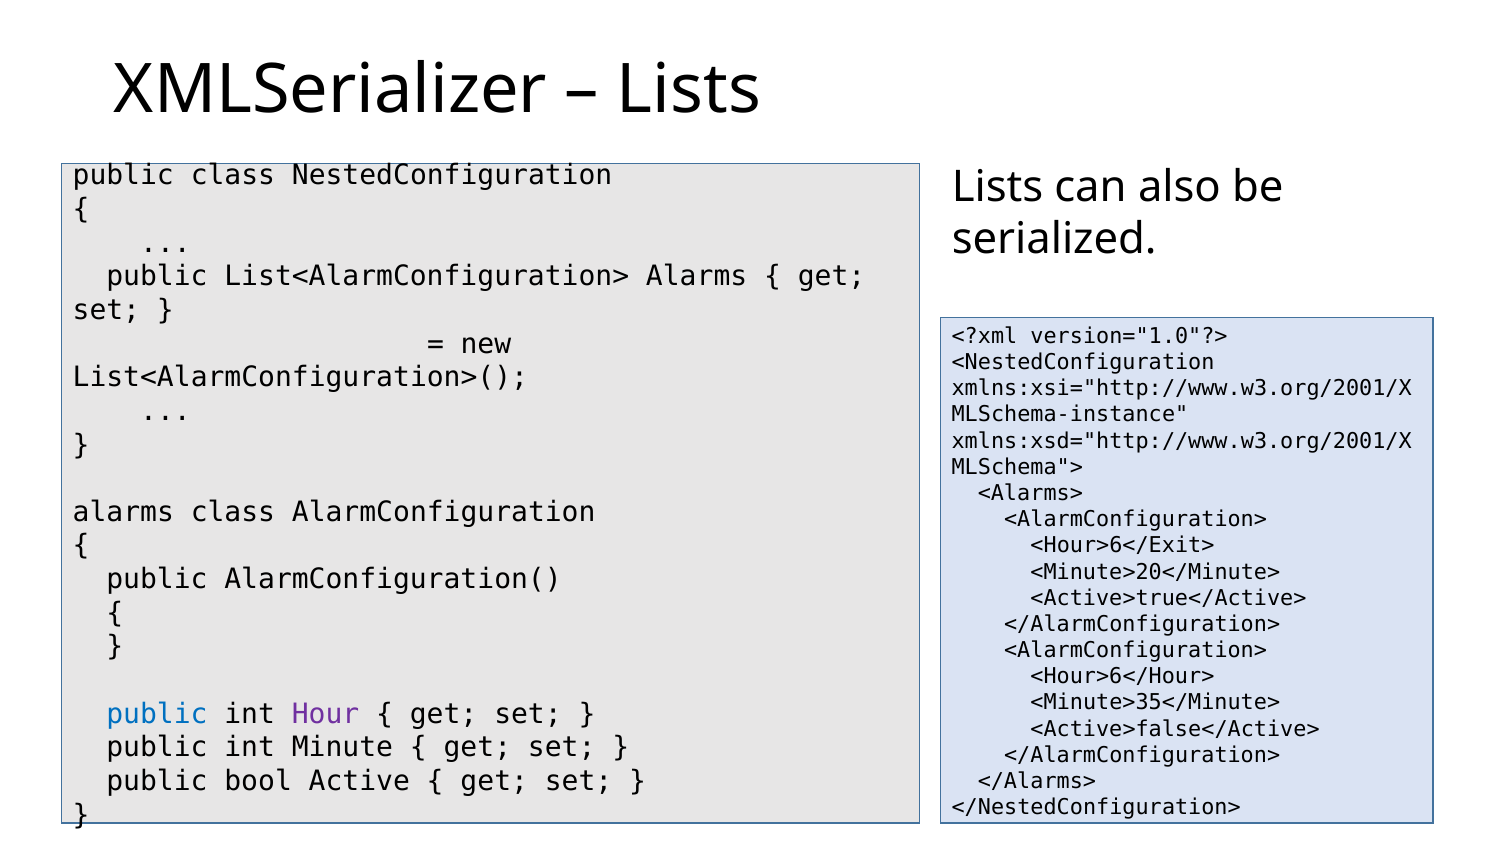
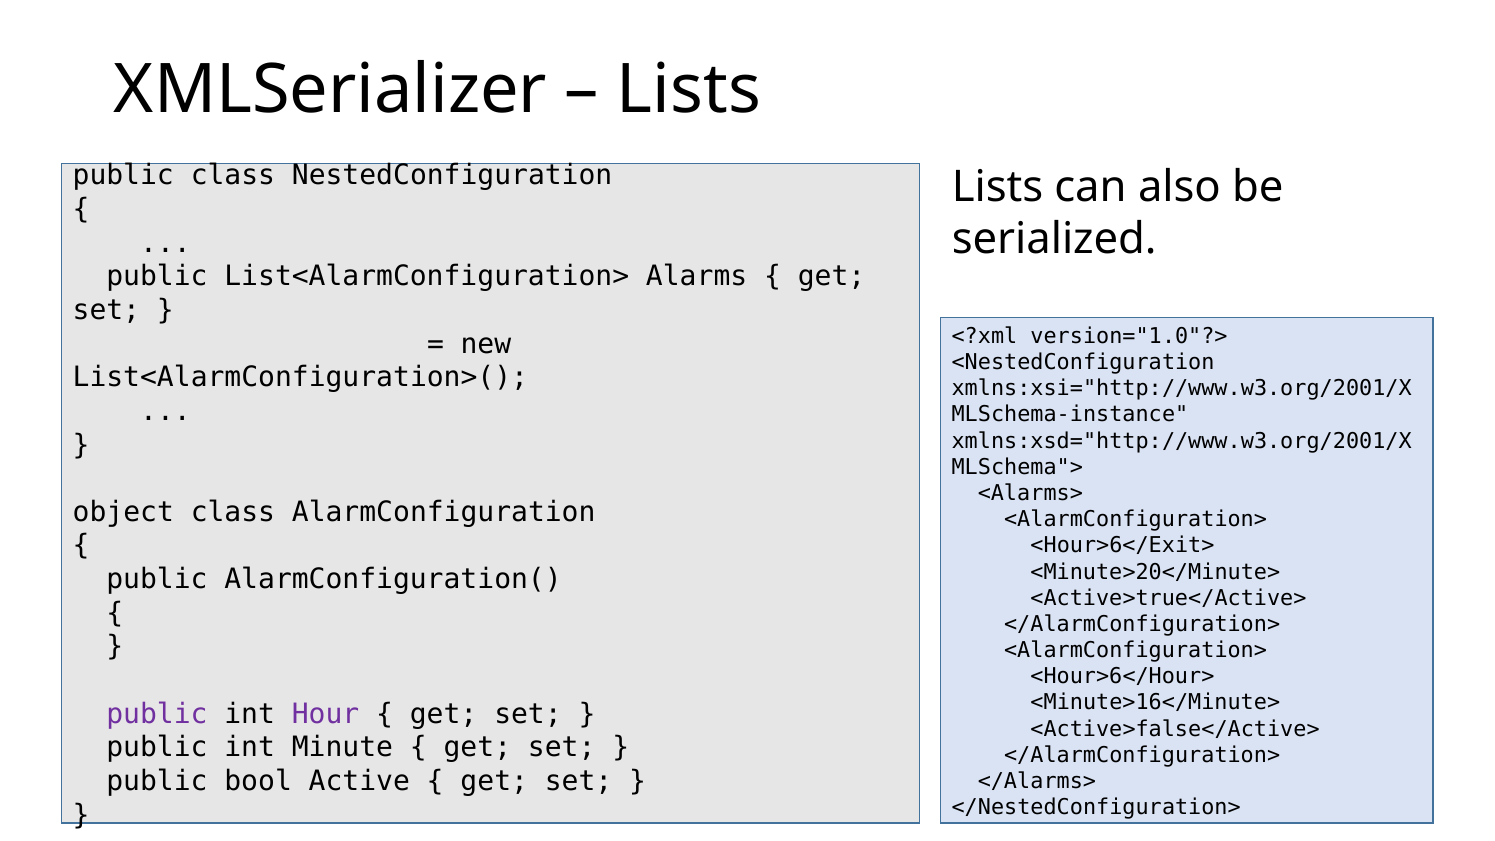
alarms at (123, 512): alarms -> object
<Minute>35</Minute>: <Minute>35</Minute> -> <Minute>16</Minute>
public at (157, 714) colour: blue -> purple
